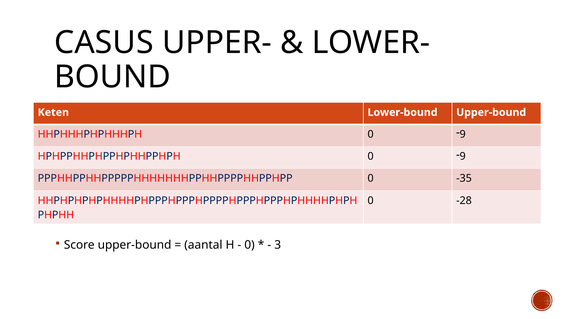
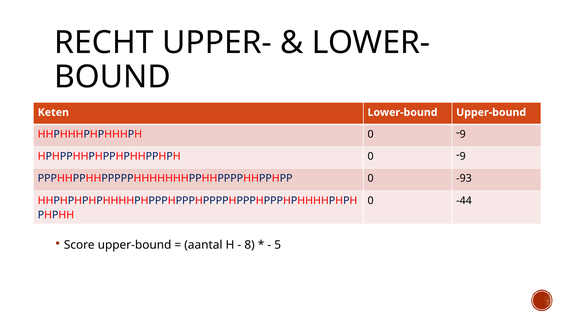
CASUS: CASUS -> RECHT
-35: -35 -> -93
-28: -28 -> -44
0 at (249, 245): 0 -> 8
3: 3 -> 5
